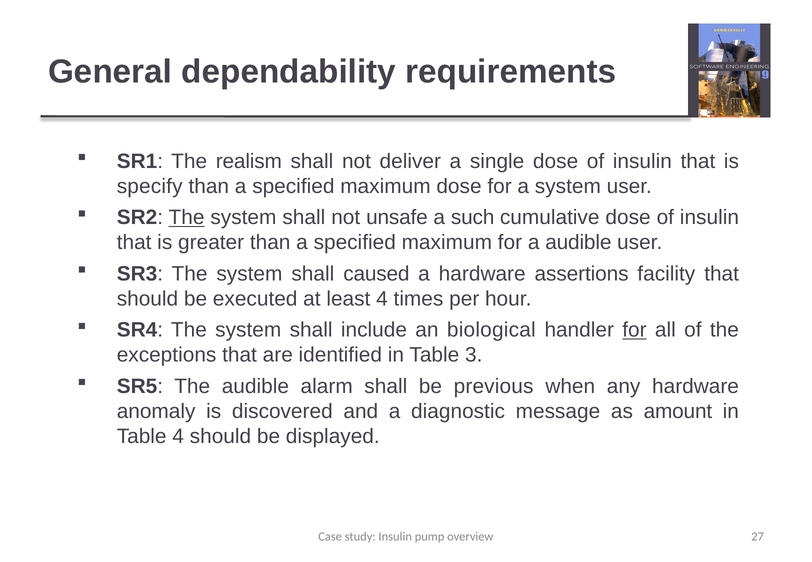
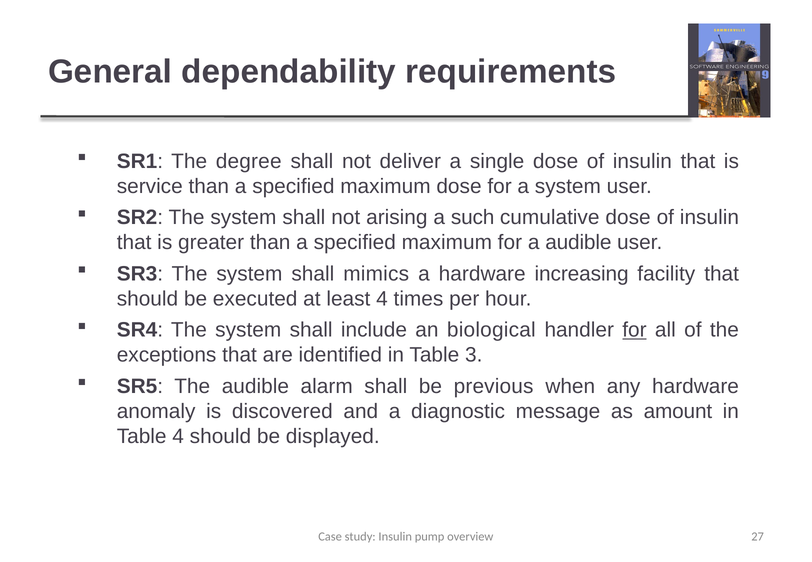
realism: realism -> degree
specify: specify -> service
The at (187, 218) underline: present -> none
unsafe: unsafe -> arising
caused: caused -> mimics
assertions: assertions -> increasing
